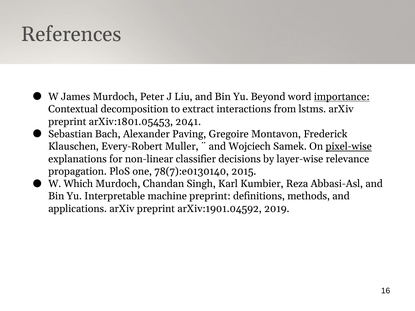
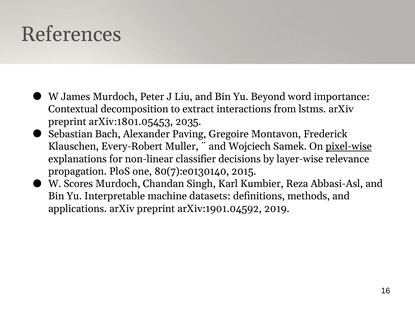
importance underline: present -> none
2041: 2041 -> 2035
78(7):e0130140: 78(7):e0130140 -> 80(7):e0130140
Which: Which -> Scores
machine preprint: preprint -> datasets
